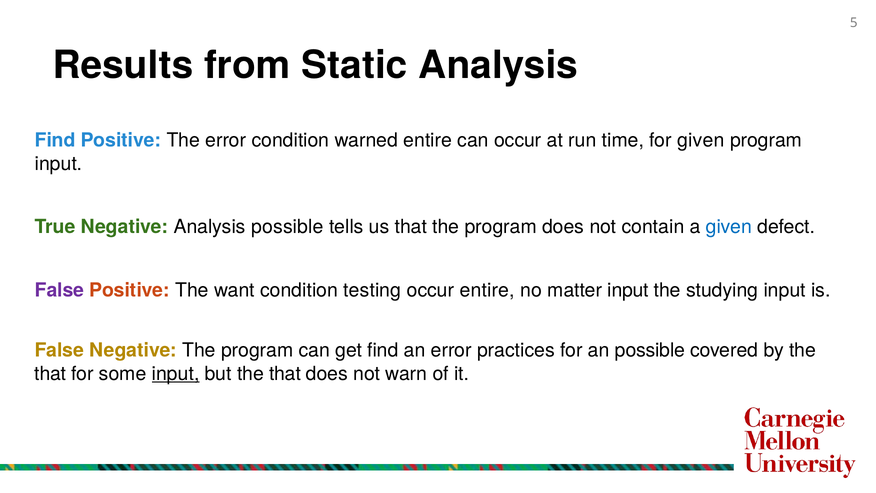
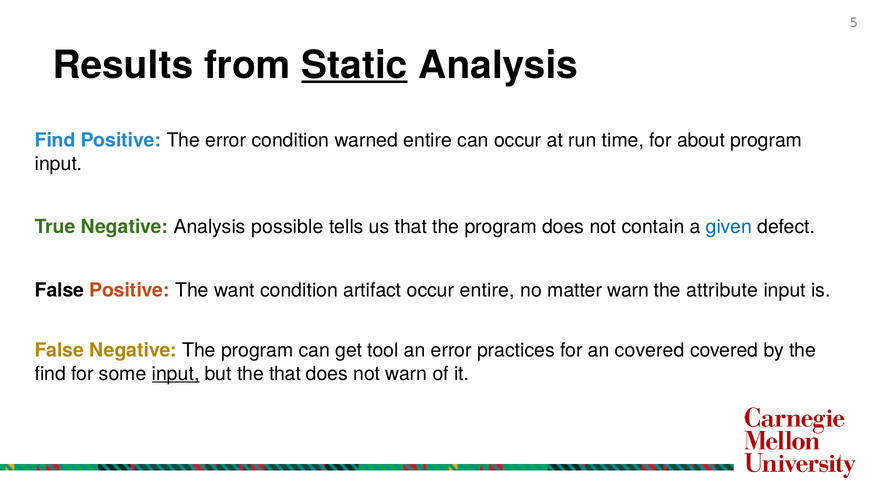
Static underline: none -> present
for given: given -> about
False at (59, 290) colour: purple -> black
testing: testing -> artifact
matter input: input -> warn
studying: studying -> attribute
get find: find -> tool
an possible: possible -> covered
that at (50, 374): that -> find
